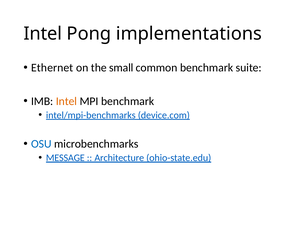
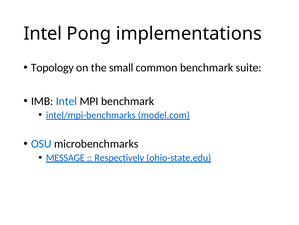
Ethernet: Ethernet -> Topology
Intel at (66, 101) colour: orange -> blue
device.com: device.com -> model.com
Architecture: Architecture -> Respectively
